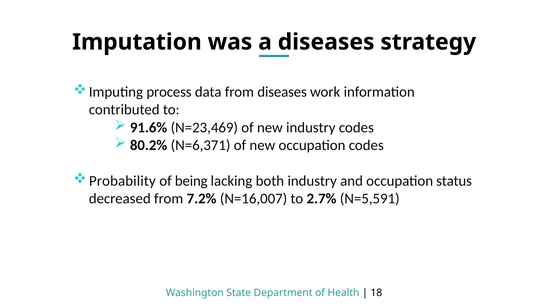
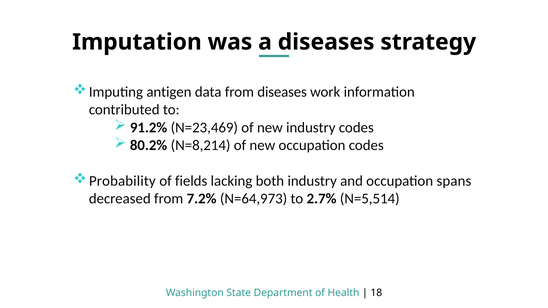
process: process -> antigen
91.6%: 91.6% -> 91.2%
N=6,371: N=6,371 -> N=8,214
being: being -> fields
status: status -> spans
N=16,007: N=16,007 -> N=64,973
N=5,591: N=5,591 -> N=5,514
